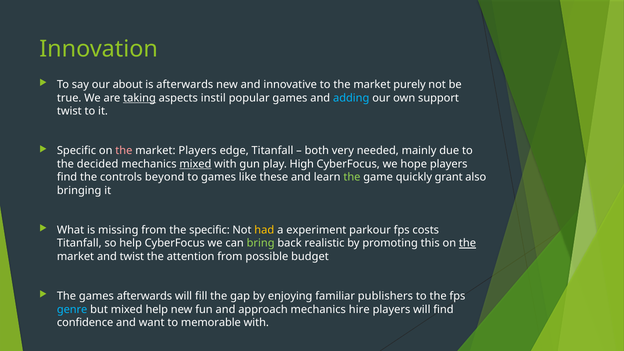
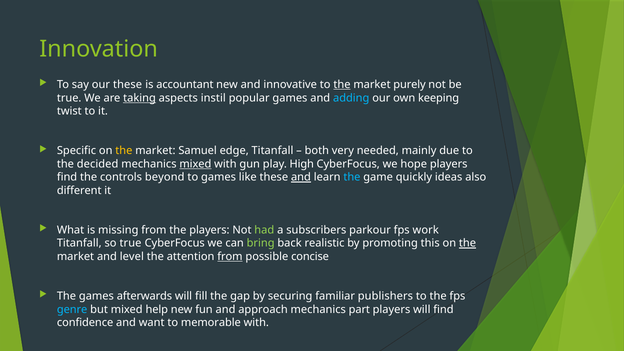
our about: about -> these
is afterwards: afterwards -> accountant
the at (342, 85) underline: none -> present
support: support -> keeping
the at (124, 151) colour: pink -> yellow
market Players: Players -> Samuel
and at (301, 177) underline: none -> present
the at (352, 177) colour: light green -> light blue
grant: grant -> ideas
bringing: bringing -> different
the specific: specific -> players
had colour: yellow -> light green
experiment: experiment -> subscribers
costs: costs -> work
so help: help -> true
and twist: twist -> level
from at (230, 257) underline: none -> present
budget: budget -> concise
enjoying: enjoying -> securing
hire: hire -> part
